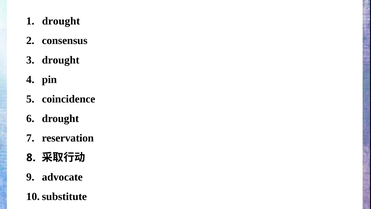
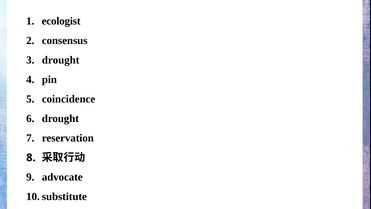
drought at (61, 21): drought -> ecologist
